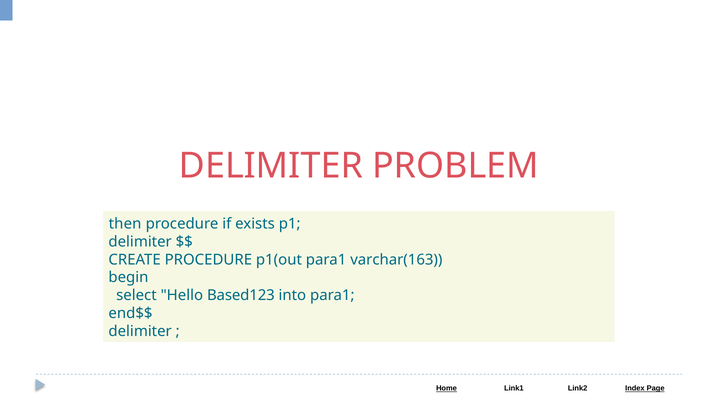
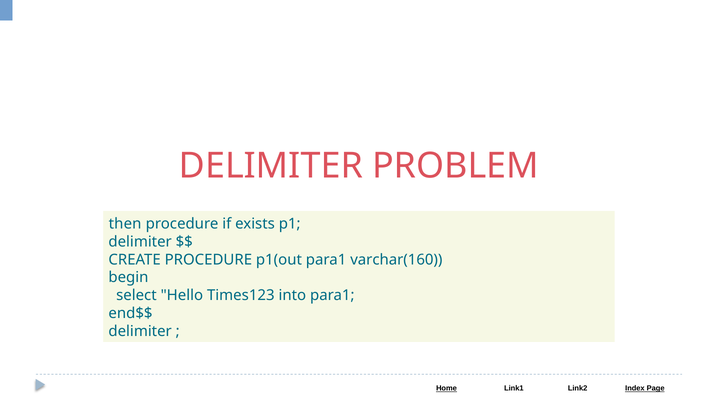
varchar(163: varchar(163 -> varchar(160
Based123: Based123 -> Times123
